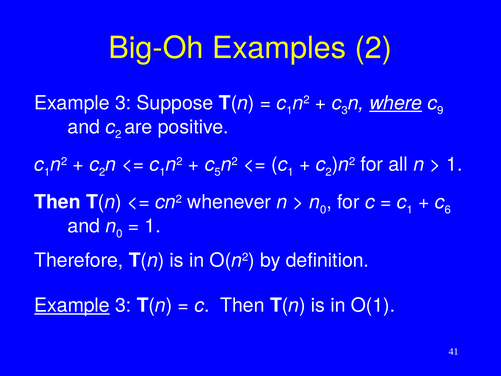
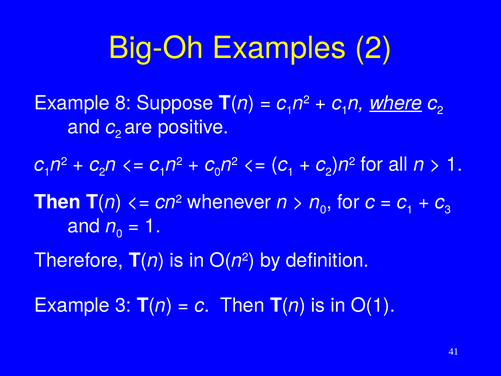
3 at (123, 103): 3 -> 8
3 at (345, 110): 3 -> 1
9 at (440, 110): 9 -> 2
c 5: 5 -> 0
c 6: 6 -> 3
Example at (72, 305) underline: present -> none
